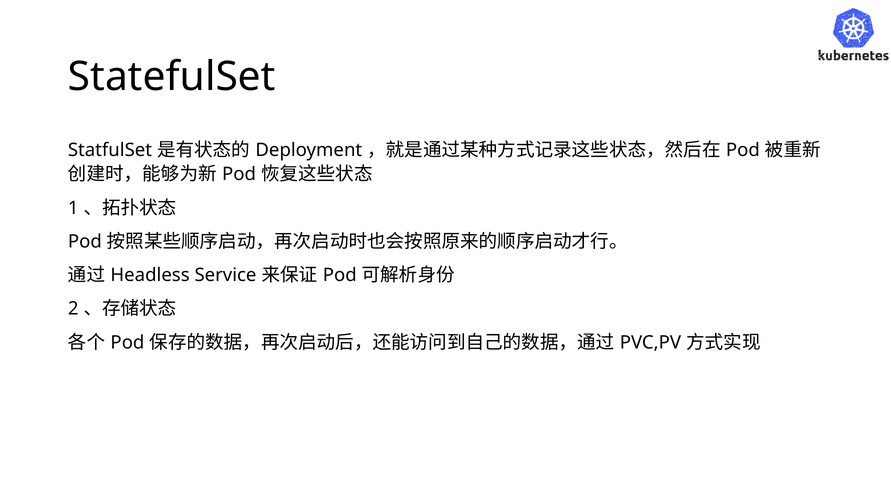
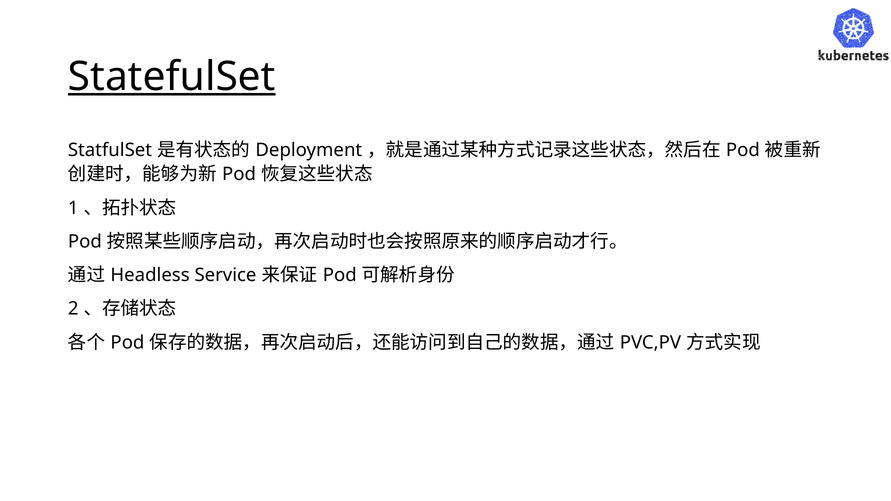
StatefulSet underline: none -> present
